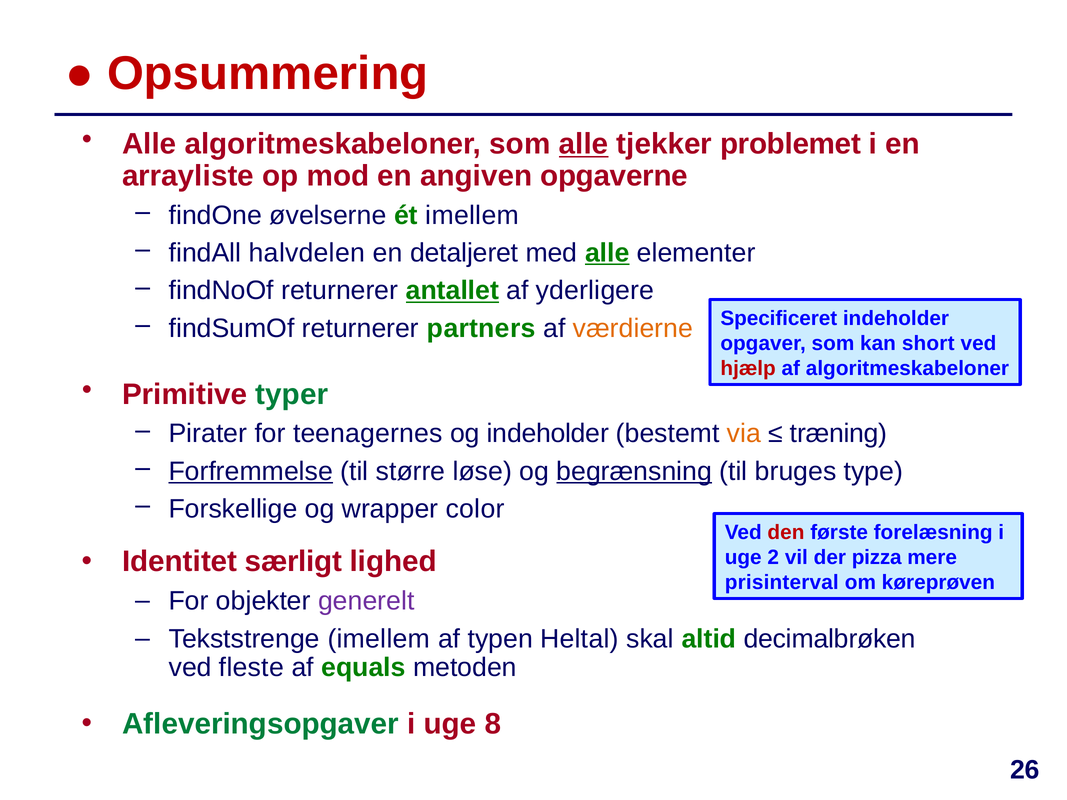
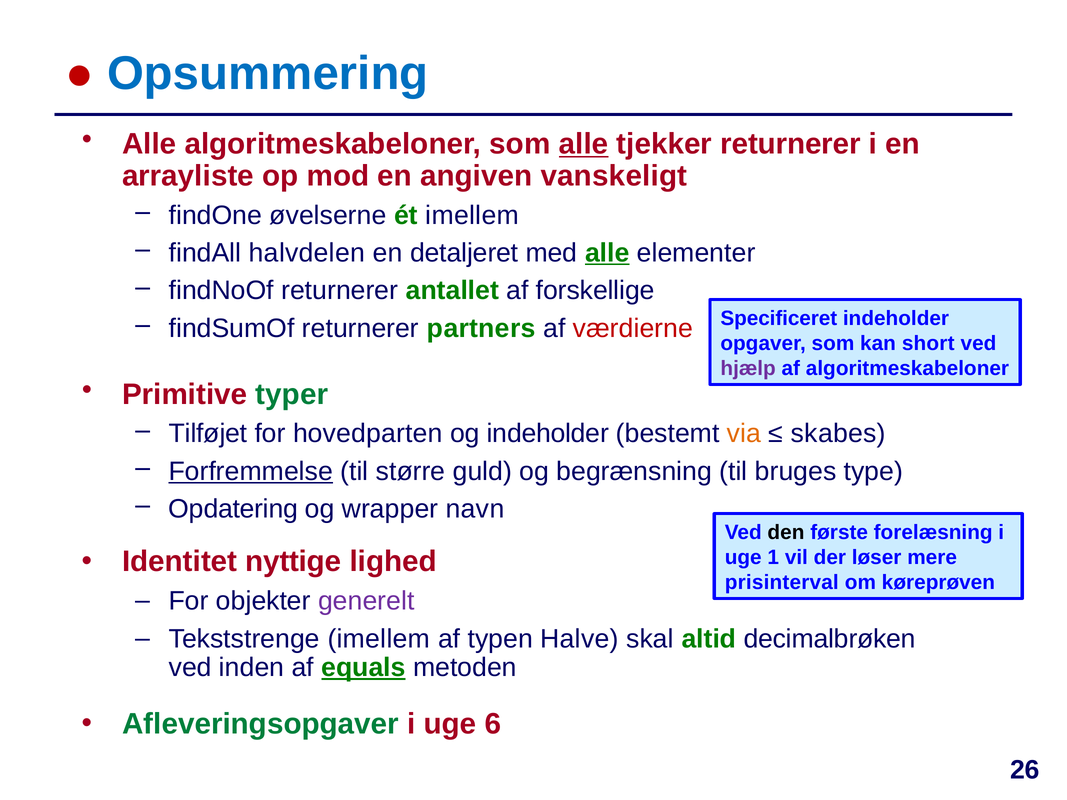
Opsummering colour: red -> blue
tjekker problemet: problemet -> returnerer
opgaverne: opgaverne -> vanskeligt
antallet underline: present -> none
yderligere: yderligere -> forskellige
værdierne colour: orange -> red
hjælp colour: red -> purple
Pirater: Pirater -> Tilføjet
teenagernes: teenagernes -> hovedparten
træning: træning -> skabes
løse: løse -> guld
begrænsning underline: present -> none
Forskellige: Forskellige -> Opdatering
color: color -> navn
den colour: red -> black
særligt: særligt -> nyttige
2: 2 -> 1
pizza: pizza -> løser
Heltal: Heltal -> Halve
fleste: fleste -> inden
equals underline: none -> present
8: 8 -> 6
